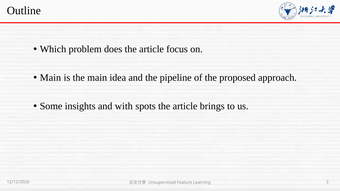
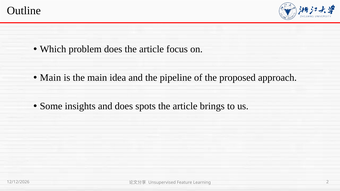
and with: with -> does
